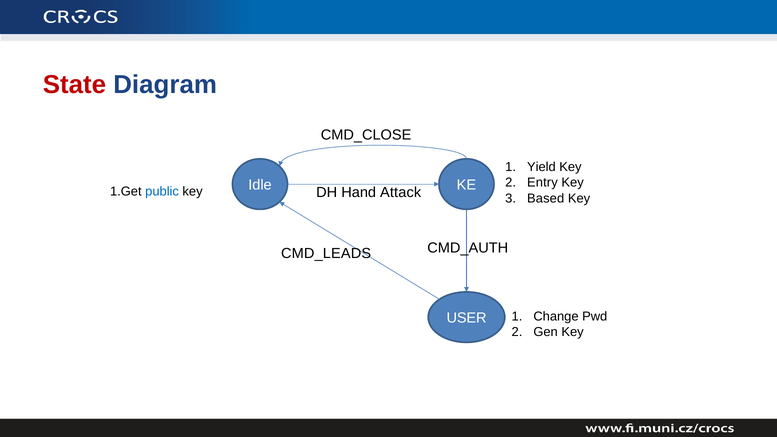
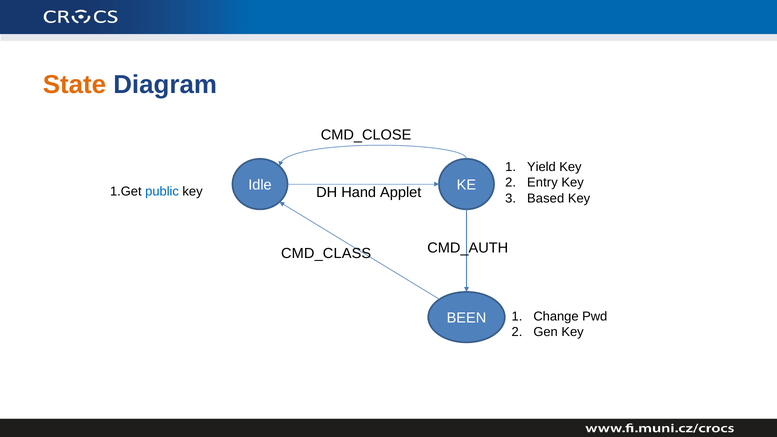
State colour: red -> orange
Attack: Attack -> Applet
CMD_LEADS: CMD_LEADS -> CMD_CLASS
USER: USER -> BEEN
